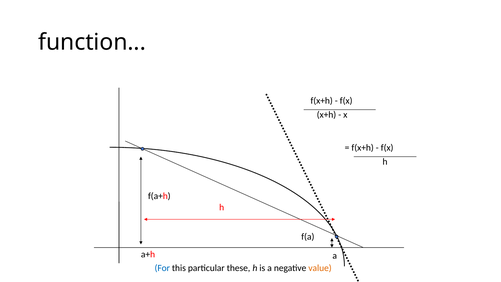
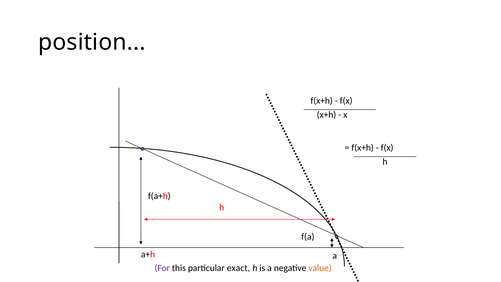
function: function -> position
For colour: blue -> purple
these: these -> exact
